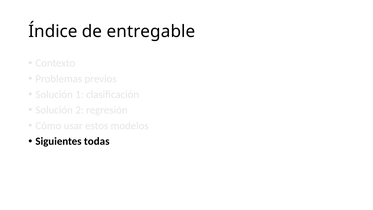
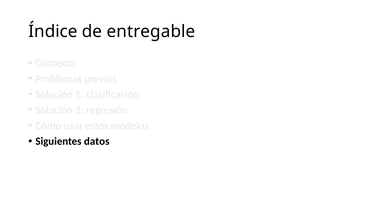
todas: todas -> datos
